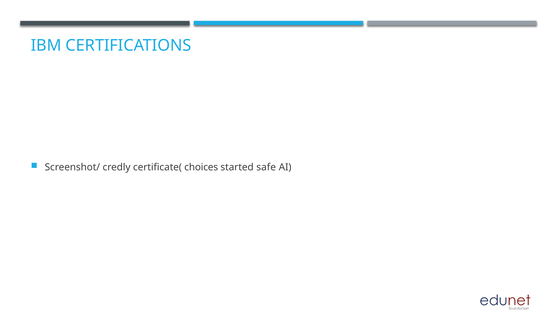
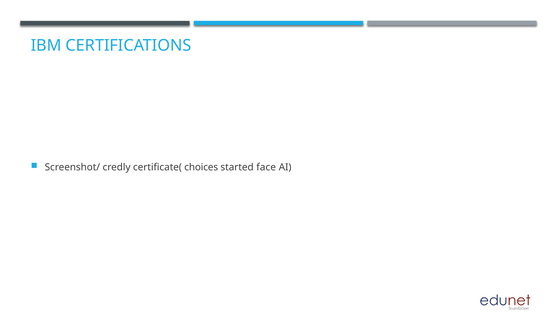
safe: safe -> face
